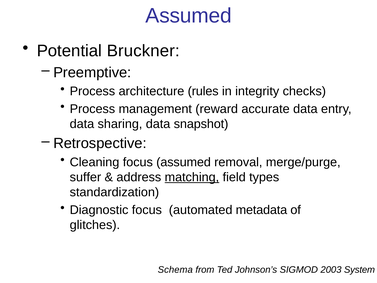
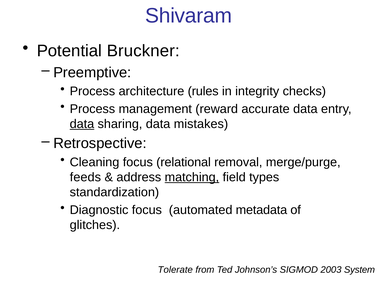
Assumed at (189, 16): Assumed -> Shivaram
data at (82, 124) underline: none -> present
snapshot: snapshot -> mistakes
focus assumed: assumed -> relational
suffer: suffer -> feeds
Schema: Schema -> Tolerate
